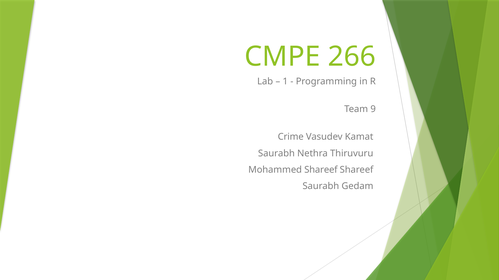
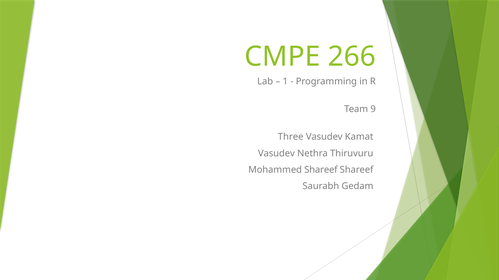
Crime: Crime -> Three
Saurabh at (276, 154): Saurabh -> Vasudev
